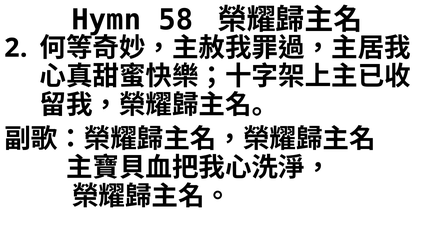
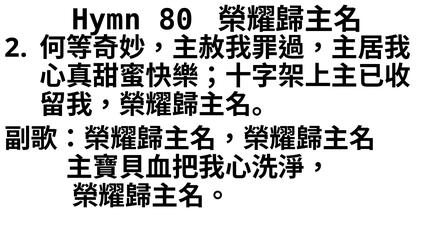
58: 58 -> 80
